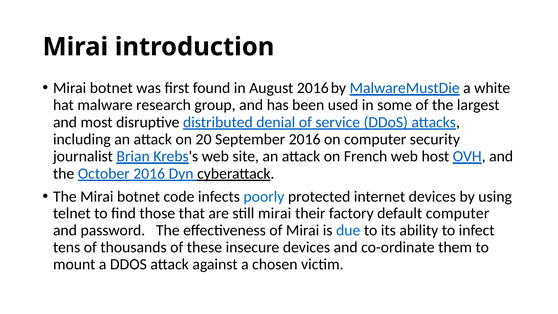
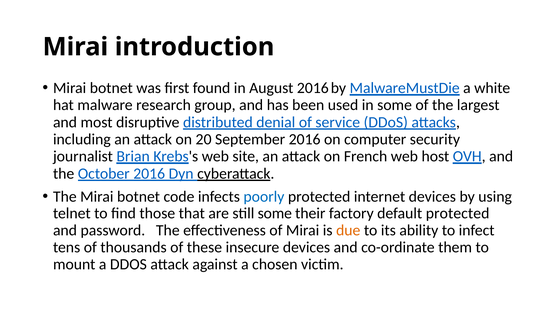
still mirai: mirai -> some
default computer: computer -> protected
due colour: blue -> orange
